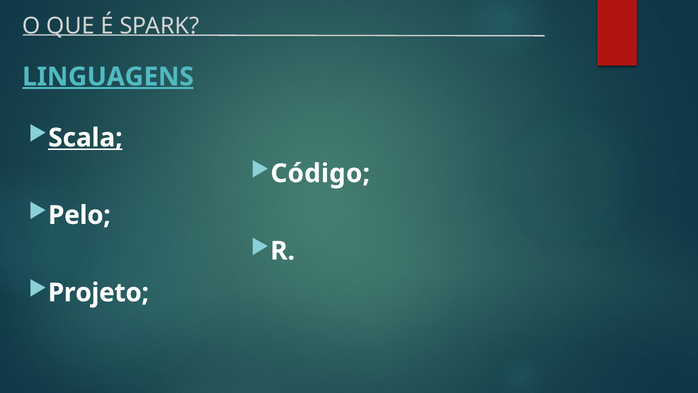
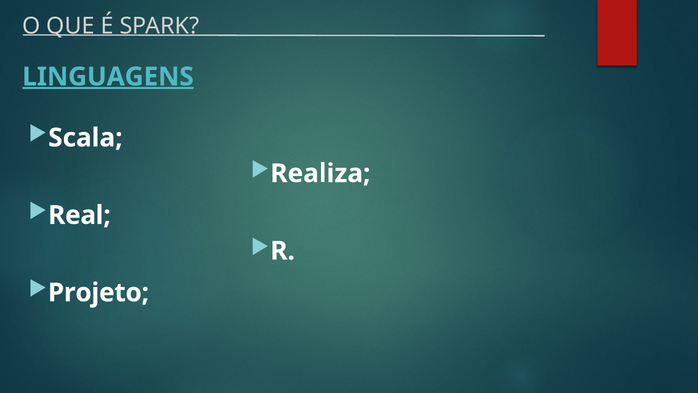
Scala underline: present -> none
Código: Código -> Realiza
Pelo: Pelo -> Real
